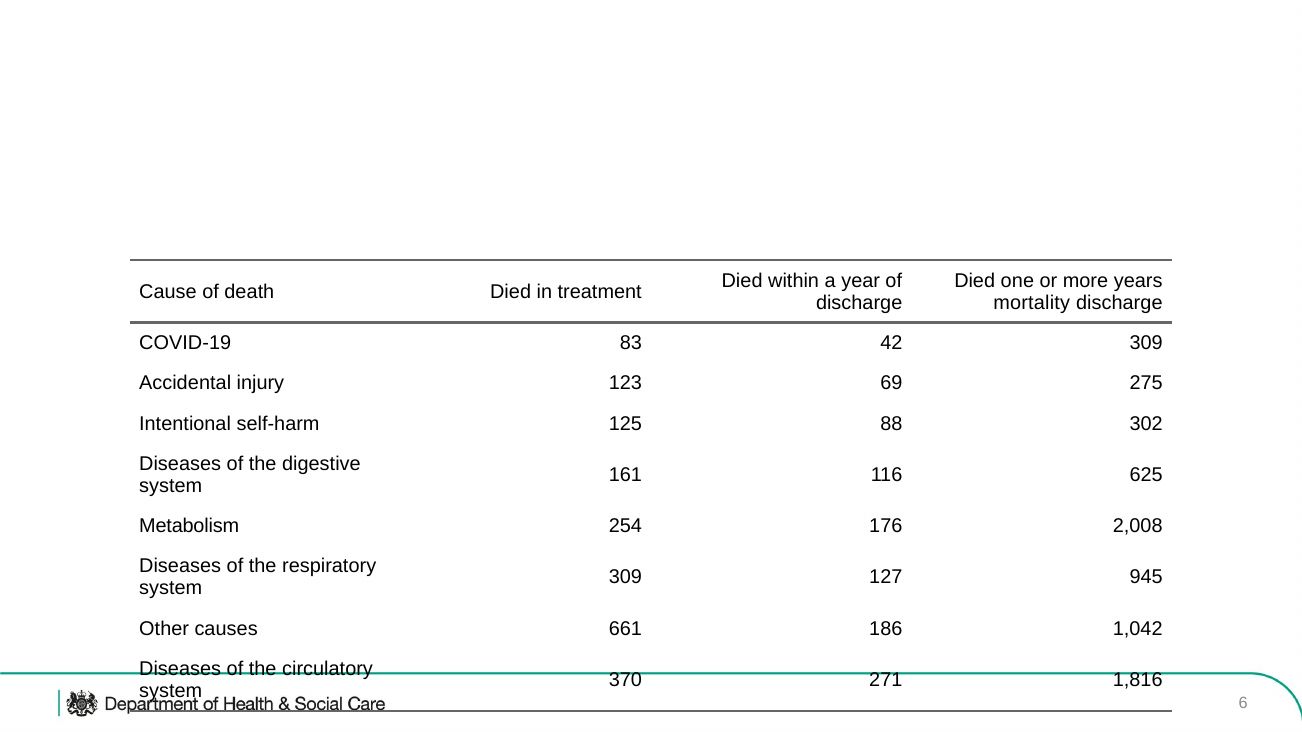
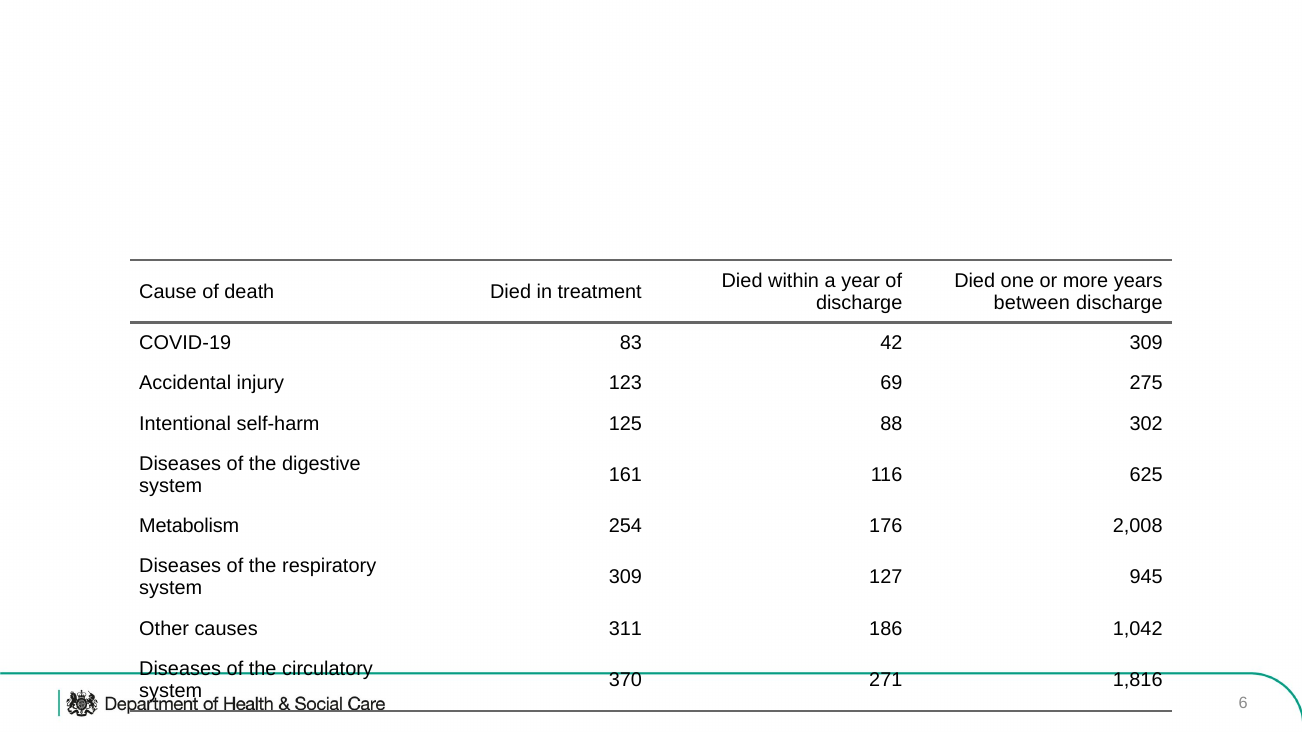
mortality: mortality -> between
661: 661 -> 311
